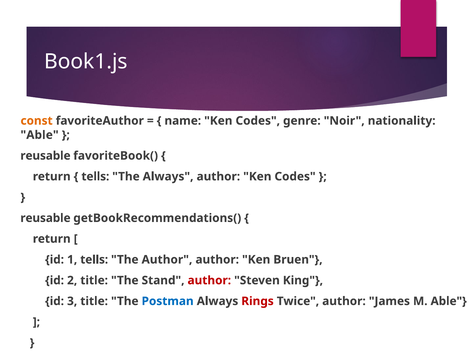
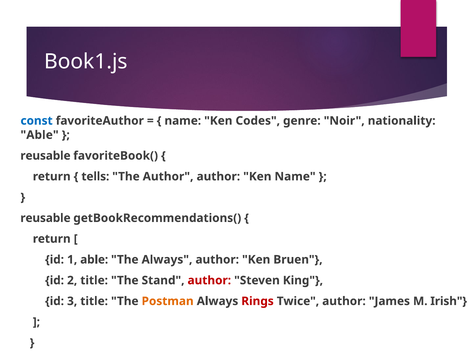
const colour: orange -> blue
The Always: Always -> Author
author Ken Codes: Codes -> Name
1 tells: tells -> able
The Author: Author -> Always
Postman colour: blue -> orange
M Able: Able -> Irish
